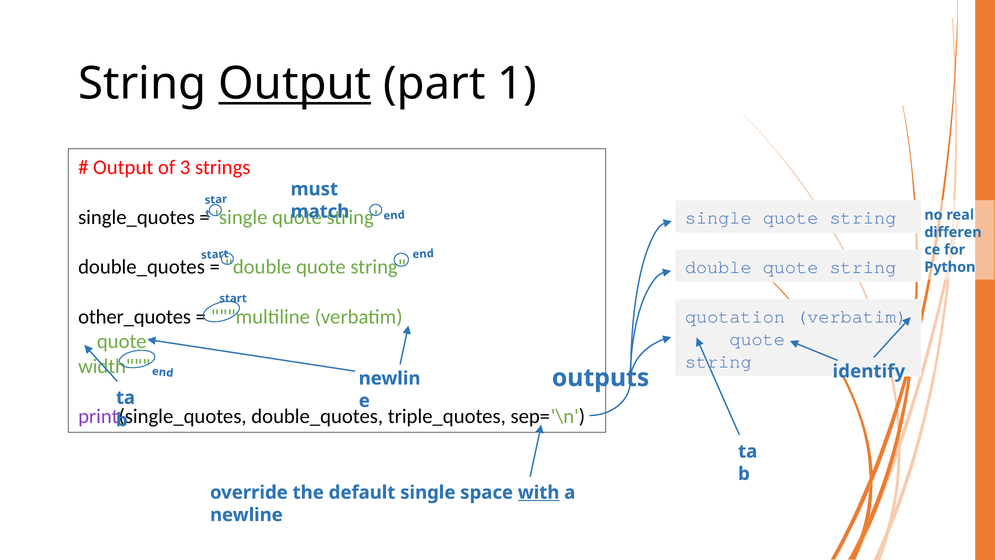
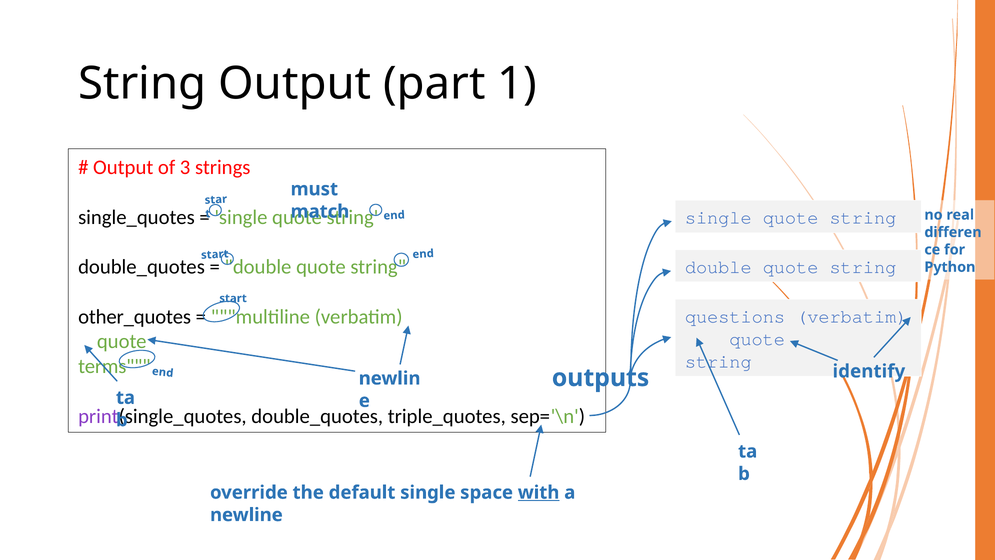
Output at (295, 84) underline: present -> none
quotation: quotation -> questions
width: width -> terms
